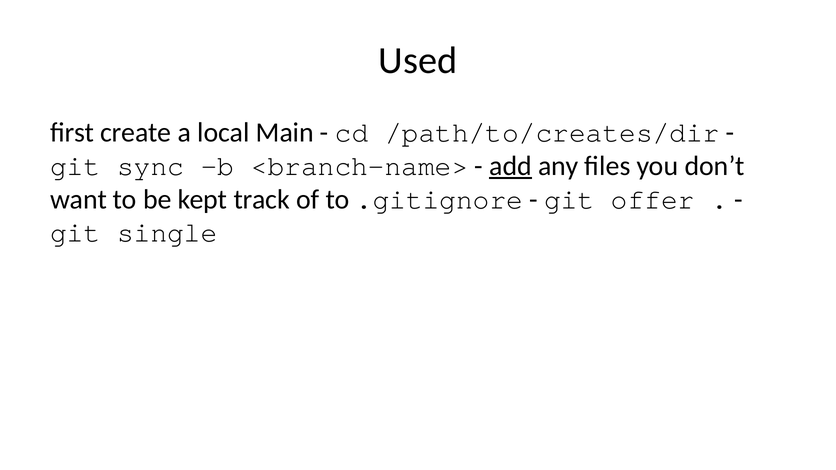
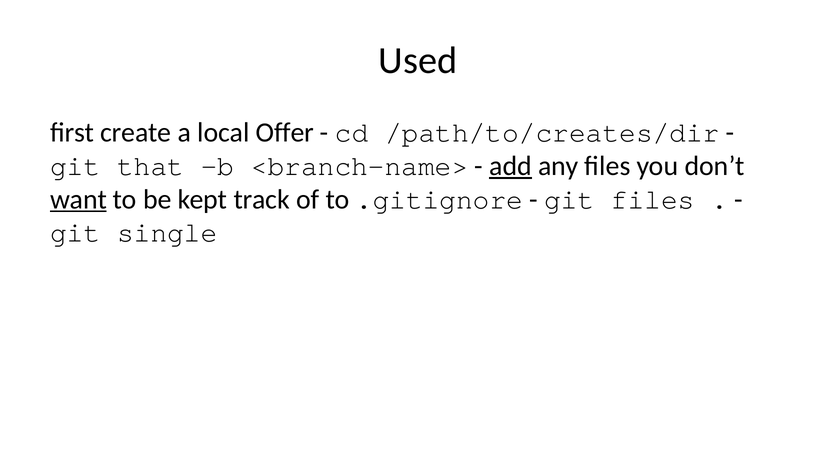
Main: Main -> Offer
sync: sync -> that
want underline: none -> present
git offer: offer -> files
